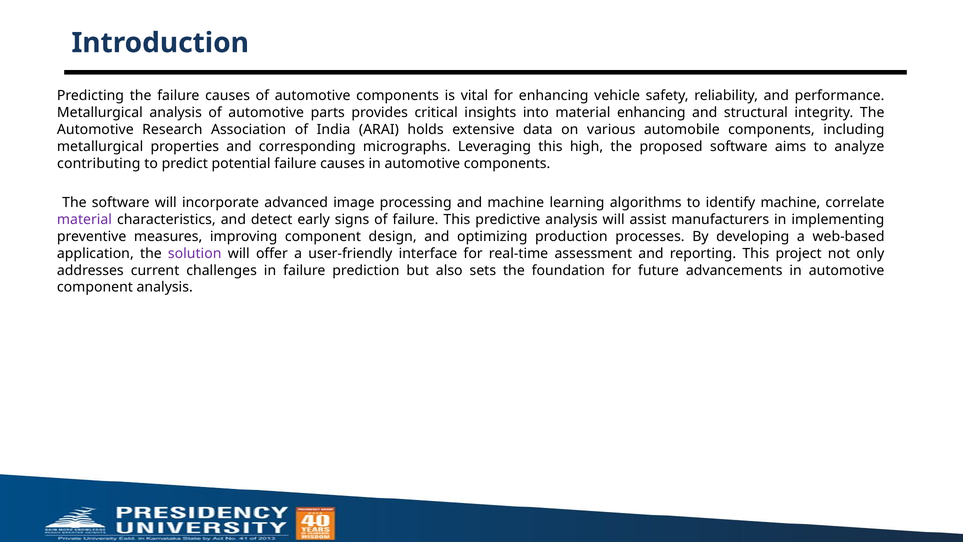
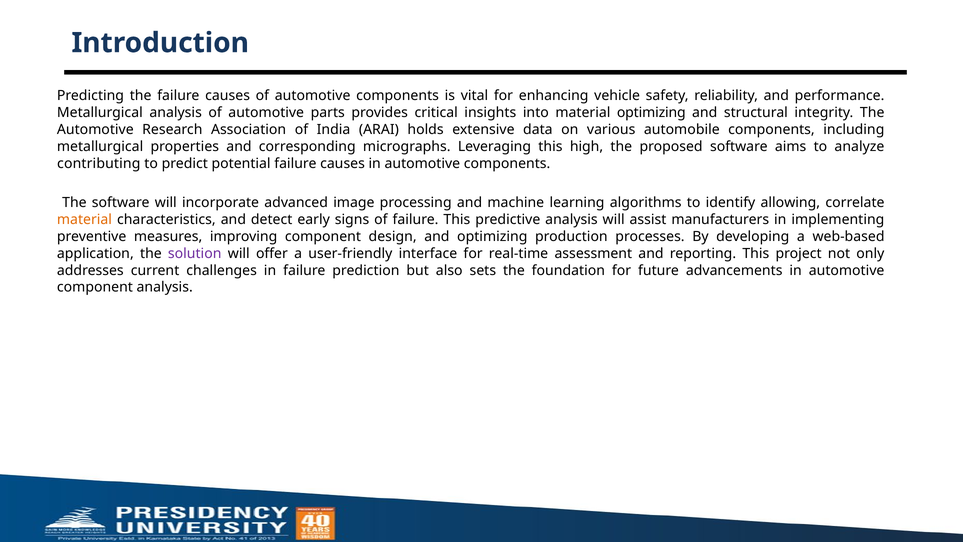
material enhancing: enhancing -> optimizing
identify machine: machine -> allowing
material at (84, 220) colour: purple -> orange
